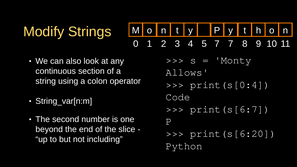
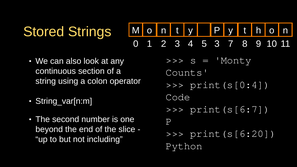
Modify: Modify -> Stored
5 7: 7 -> 3
Allows: Allows -> Counts
